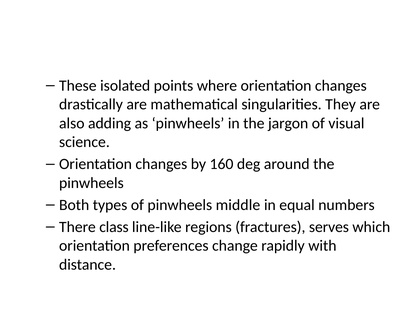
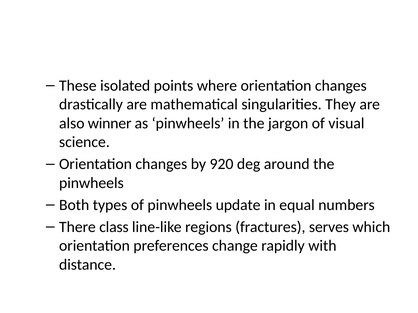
adding: adding -> winner
160: 160 -> 920
middle: middle -> update
